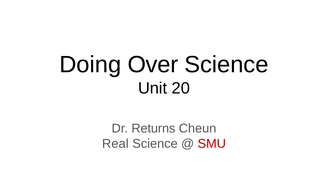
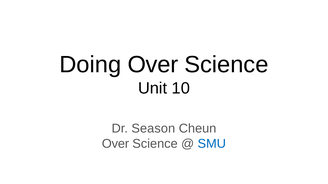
20: 20 -> 10
Returns: Returns -> Season
Real at (115, 144): Real -> Over
SMU colour: red -> blue
